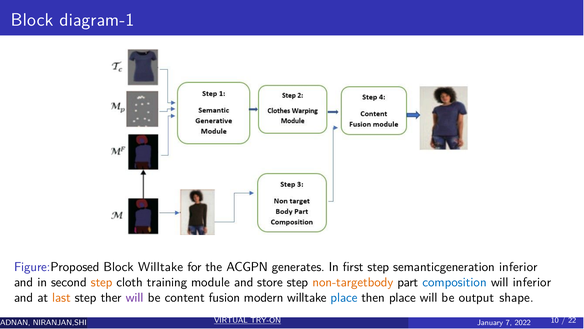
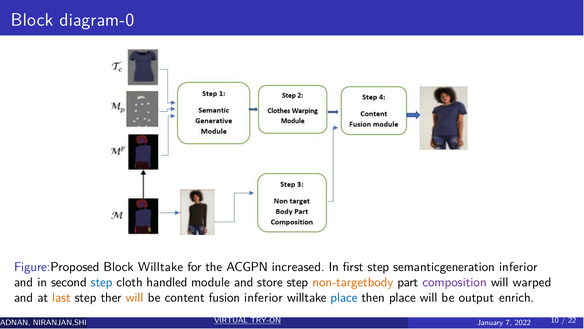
diagram-1: diagram-1 -> diagram-0
generates: generates -> increased
step at (102, 282) colour: orange -> blue
training: training -> handled
composition colour: blue -> purple
will inferior: inferior -> warped
will at (135, 297) colour: purple -> orange
fusion modern: modern -> inferior
shape: shape -> enrich
